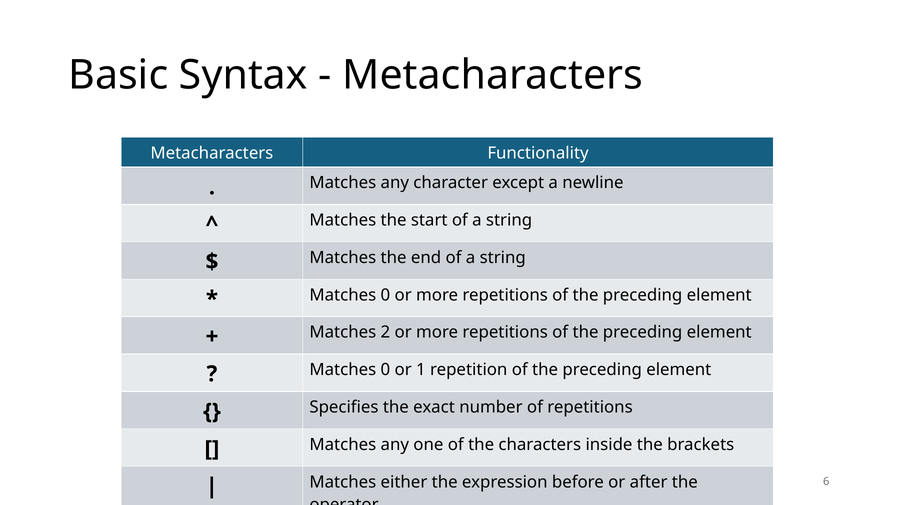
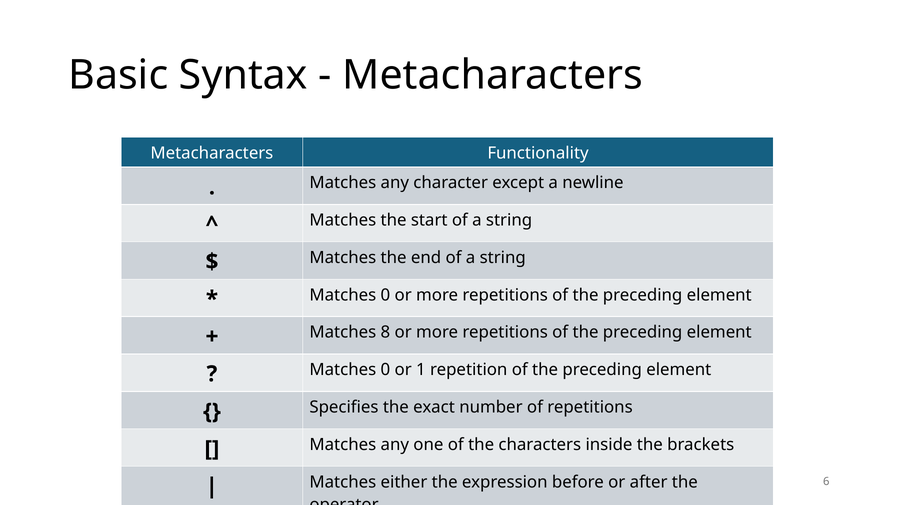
2: 2 -> 8
